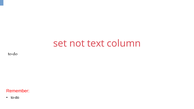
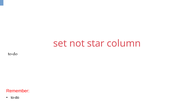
text: text -> star
